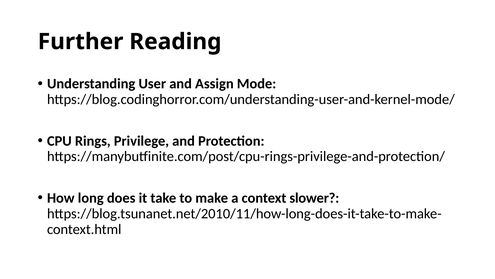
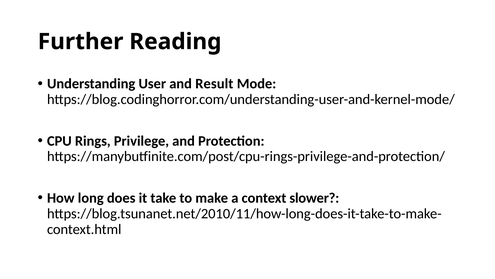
Assign: Assign -> Result
